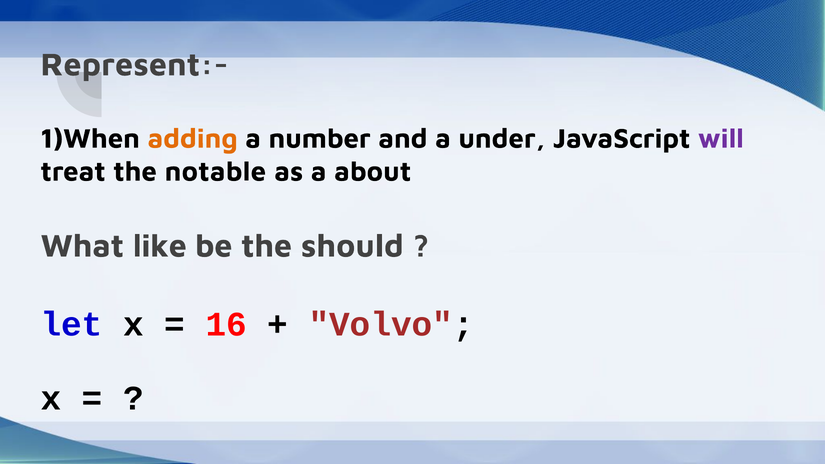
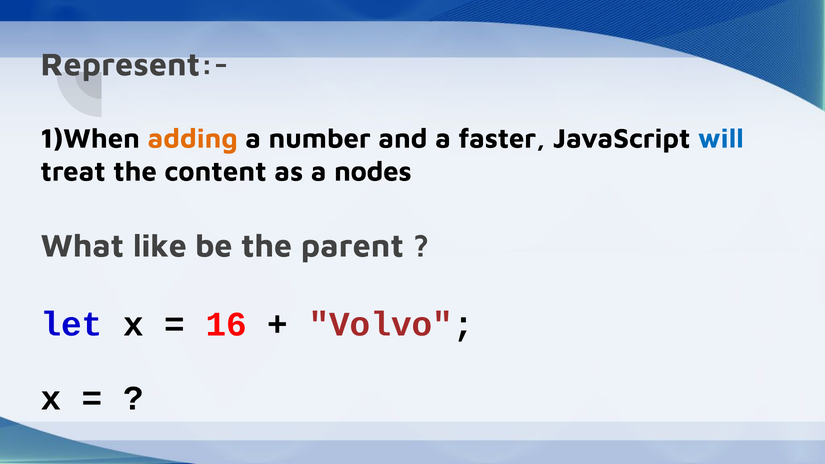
under: under -> faster
will colour: purple -> blue
notable: notable -> content
about: about -> nodes
should: should -> parent
